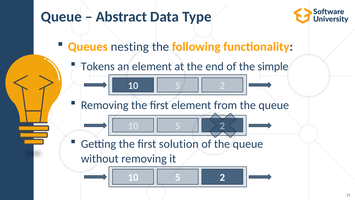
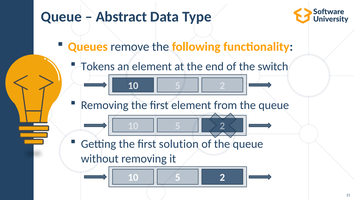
nesting: nesting -> remove
simple: simple -> switch
